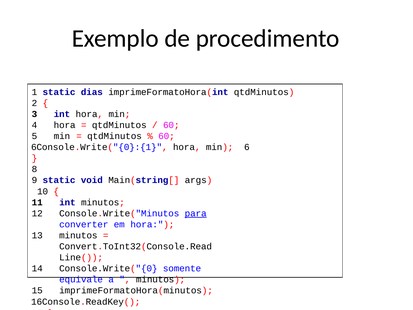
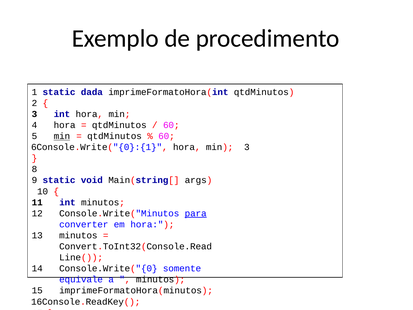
dias: dias -> dada
min at (62, 136) underline: none -> present
min 6: 6 -> 3
